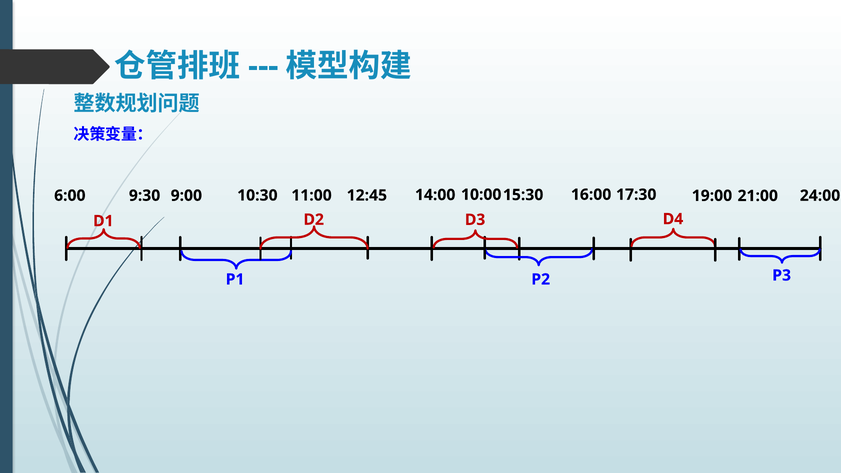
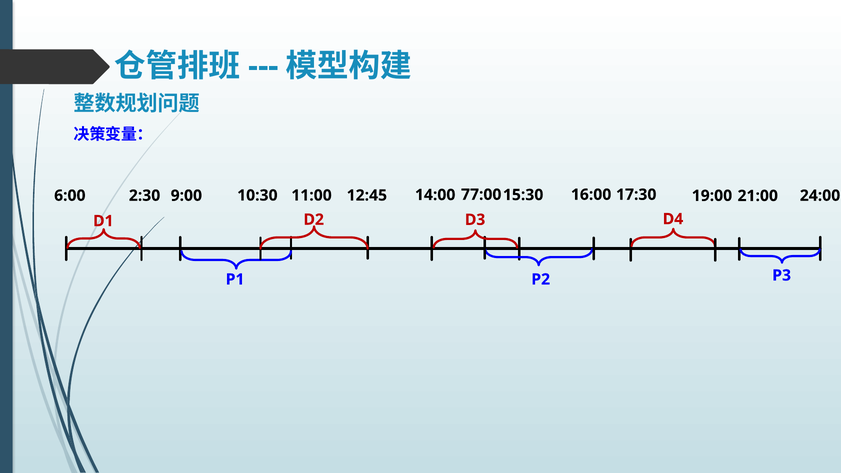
10:00: 10:00 -> 77:00
9:30: 9:30 -> 2:30
